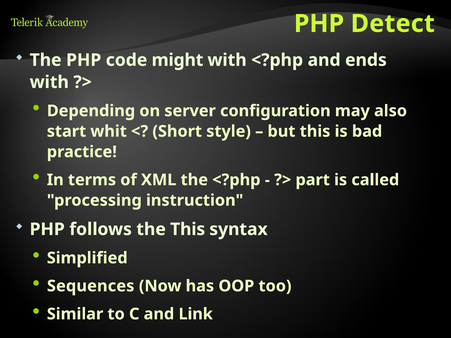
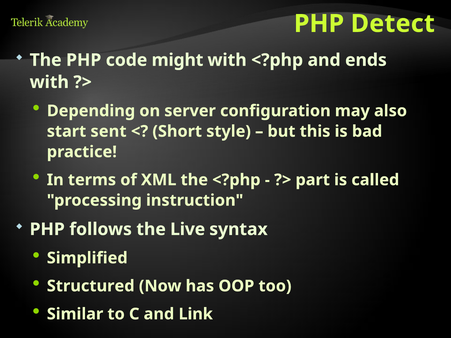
whit: whit -> sent
the This: This -> Live
Sequences: Sequences -> Structured
